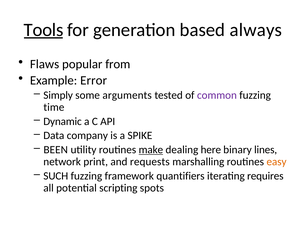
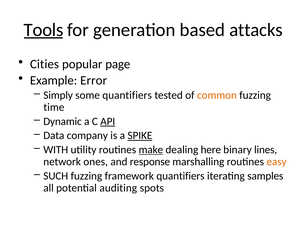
always: always -> attacks
Flaws: Flaws -> Cities
from: from -> page
some arguments: arguments -> quantifiers
common colour: purple -> orange
API underline: none -> present
SPIKE underline: none -> present
BEEN: BEEN -> WITH
print: print -> ones
requests: requests -> response
requires: requires -> samples
scripting: scripting -> auditing
